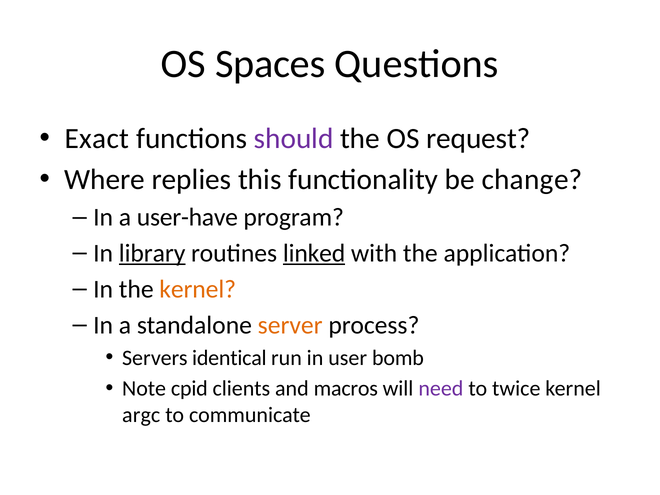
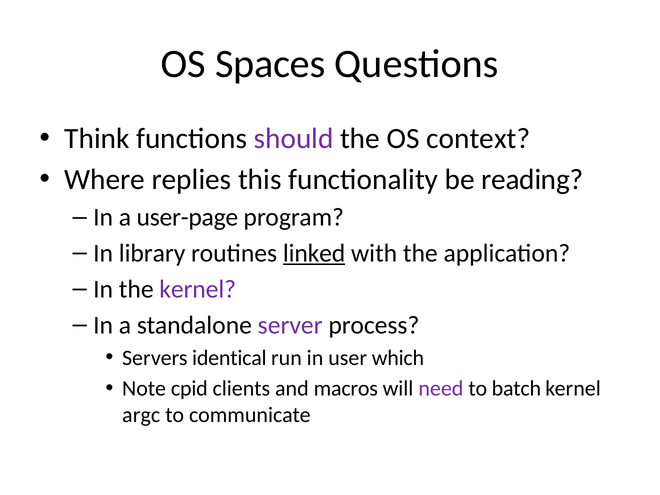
Exact: Exact -> Think
request: request -> context
change: change -> reading
user-have: user-have -> user-page
library underline: present -> none
kernel at (198, 289) colour: orange -> purple
server colour: orange -> purple
bomb: bomb -> which
twice: twice -> batch
